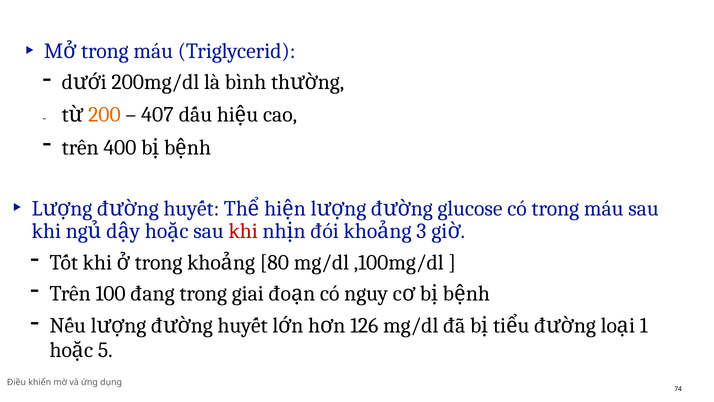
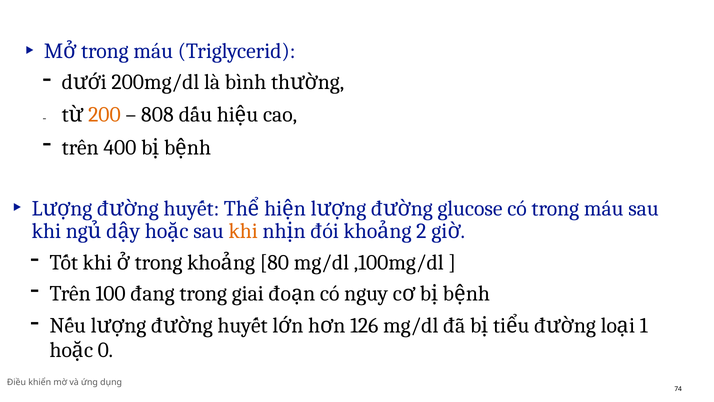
407: 407 -> 808
khi at (243, 231) colour: red -> orange
3: 3 -> 2
5: 5 -> 0
